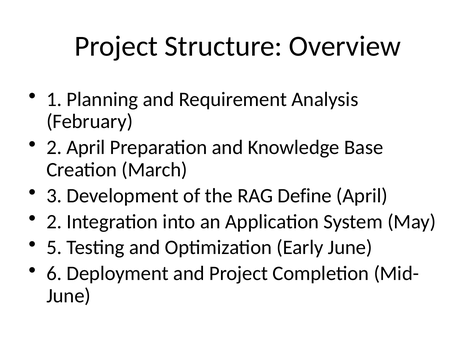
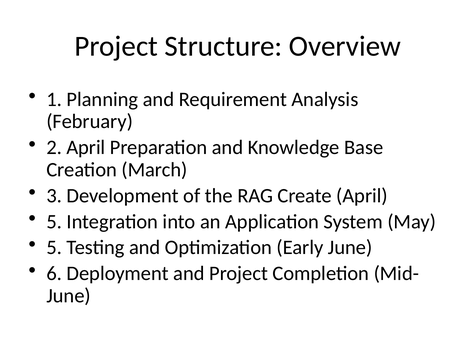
Define: Define -> Create
2 at (54, 222): 2 -> 5
